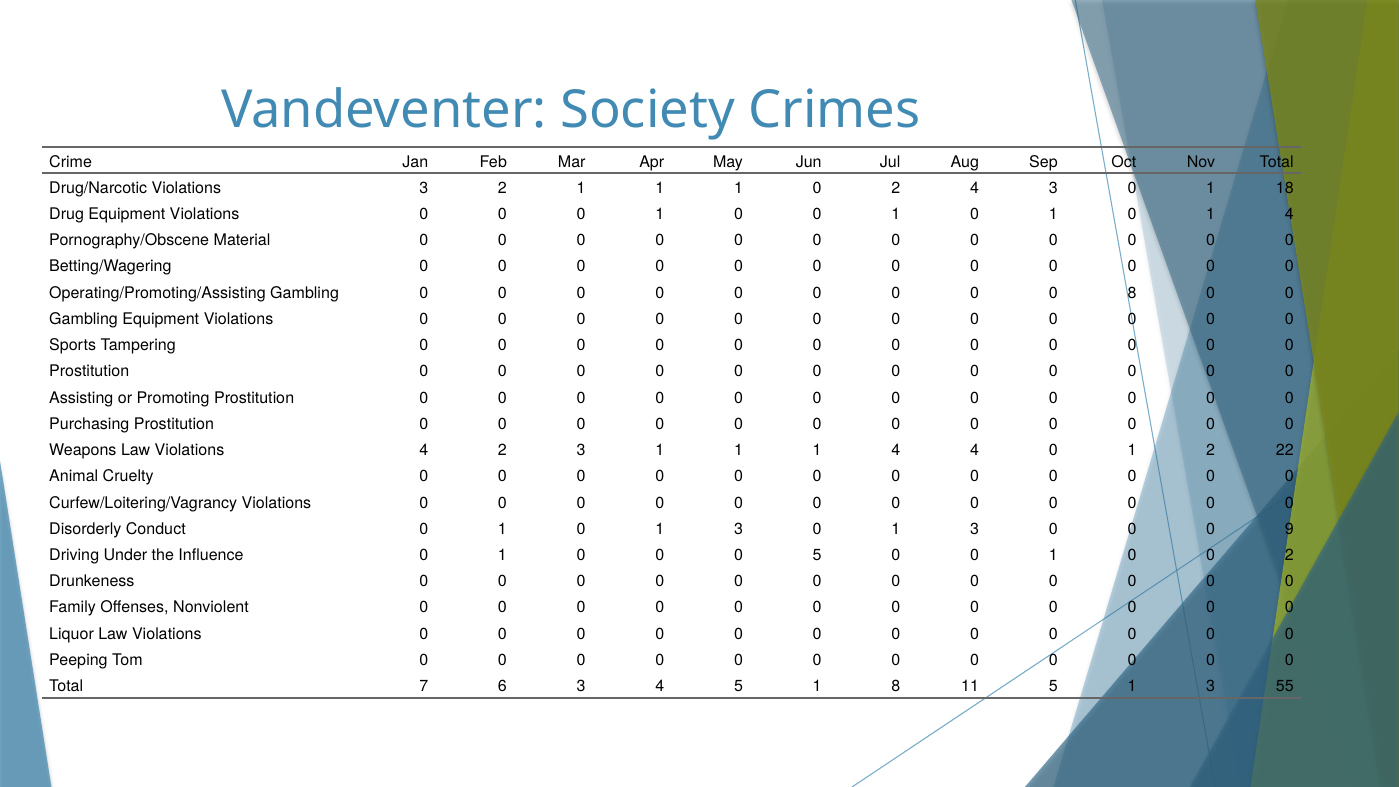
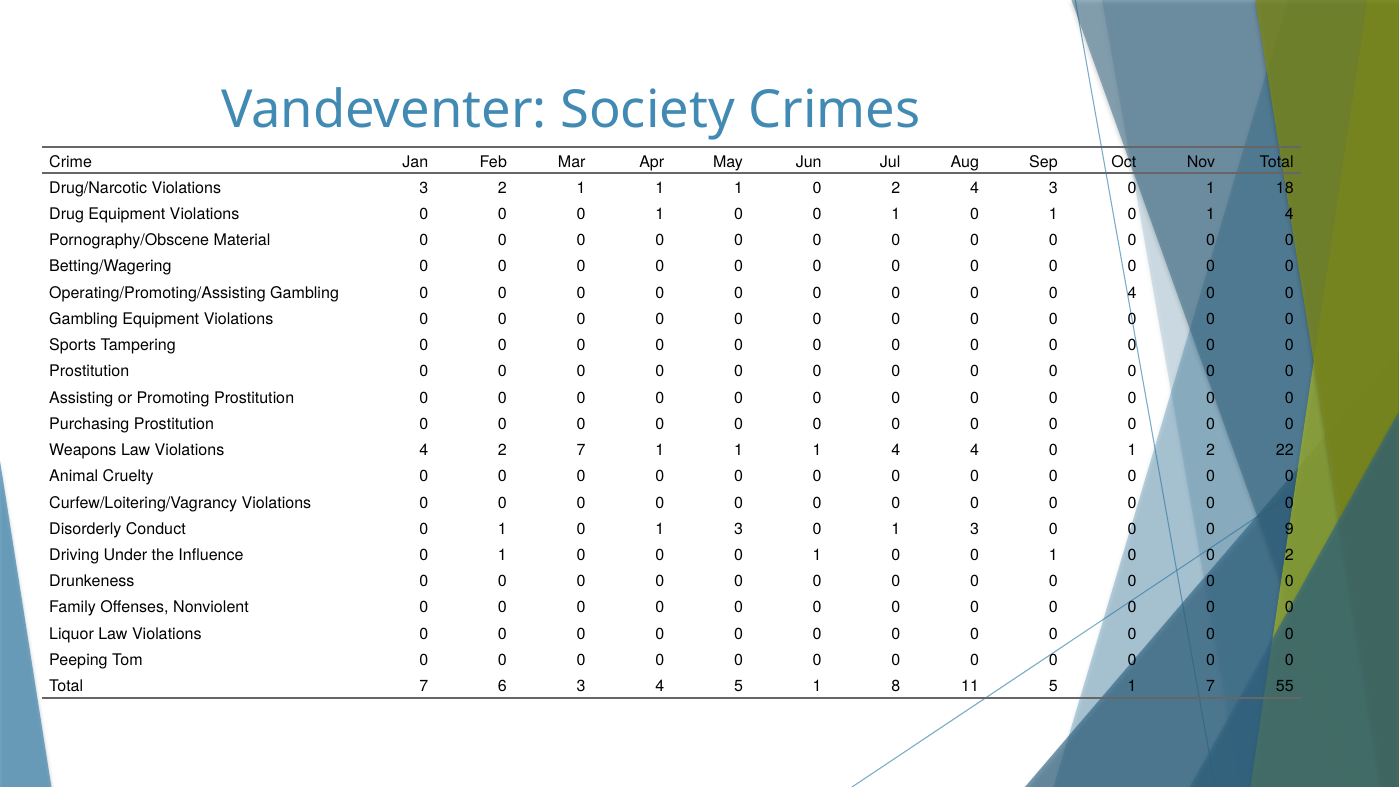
0 8: 8 -> 4
2 3: 3 -> 7
5 at (817, 555): 5 -> 1
5 1 3: 3 -> 7
